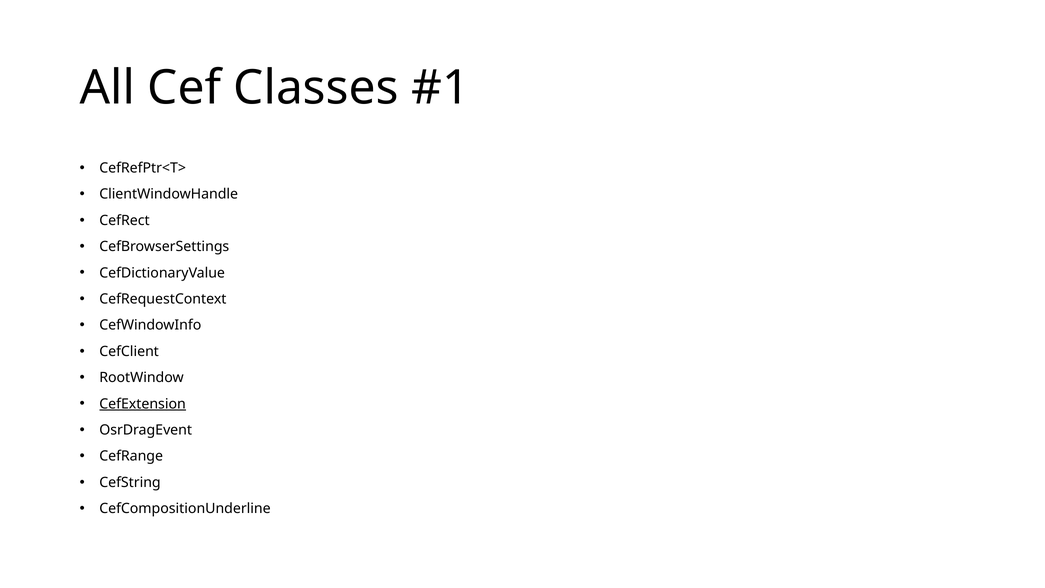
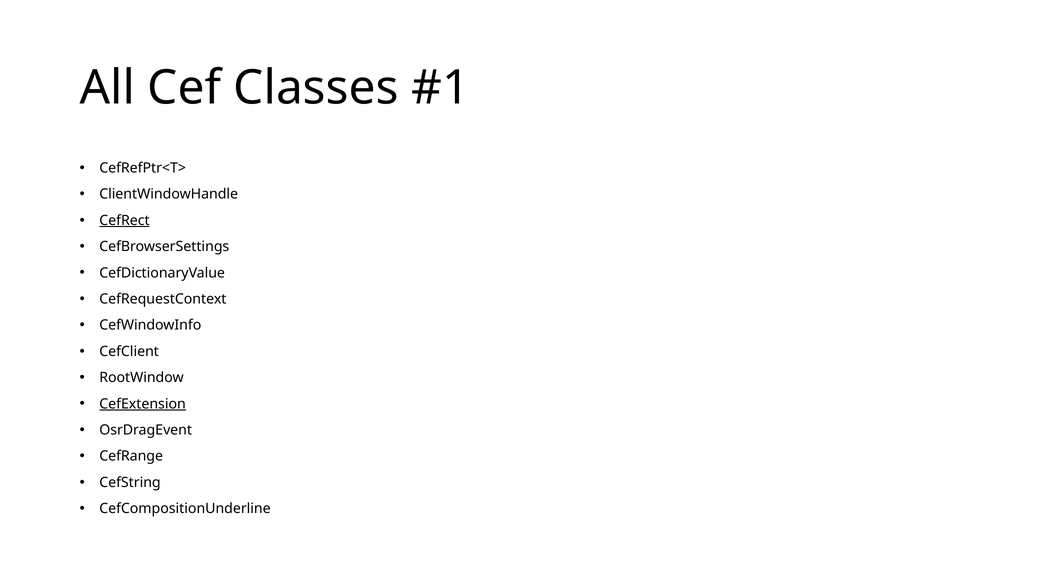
CefRect underline: none -> present
